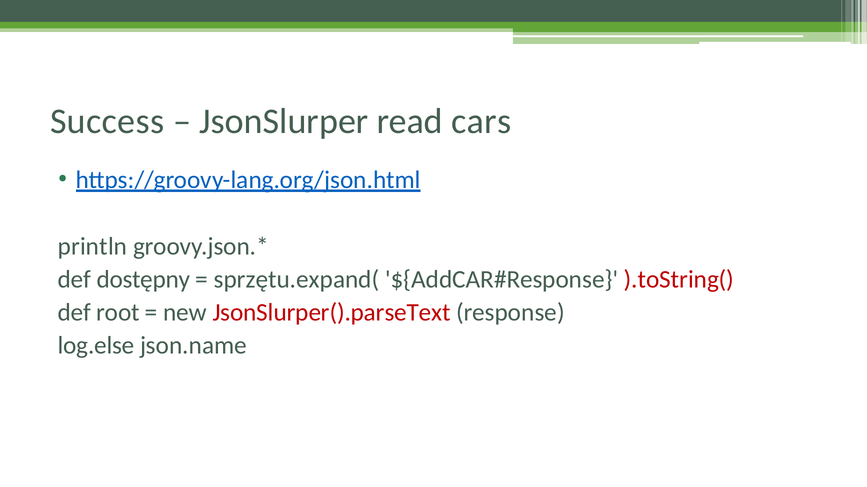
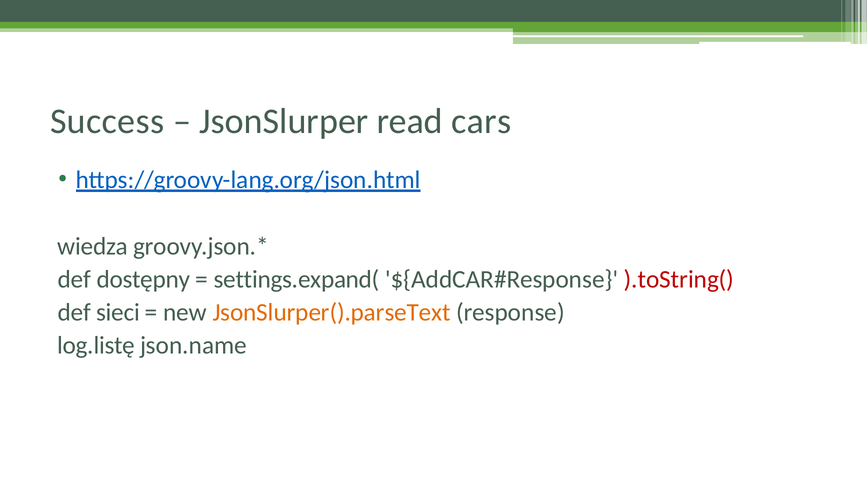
println: println -> wiedza
sprzętu.expand(: sprzętu.expand( -> settings.expand(
root: root -> sieci
JsonSlurper().parseText colour: red -> orange
log.else: log.else -> log.listę
